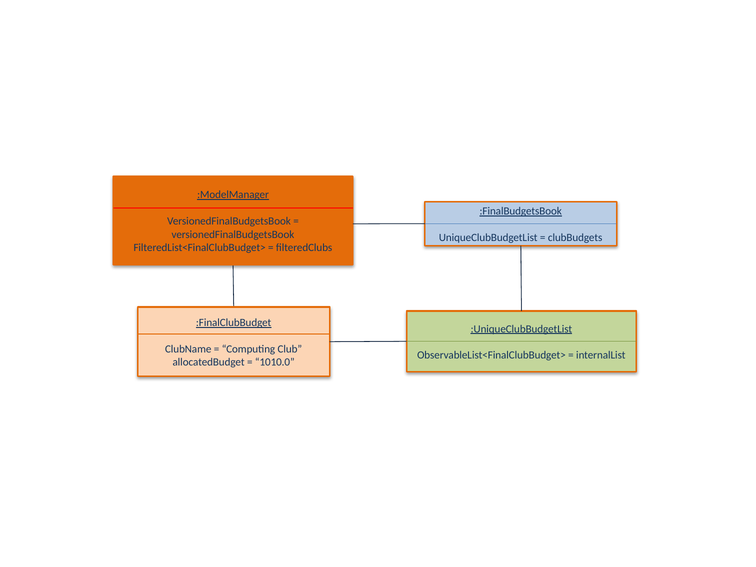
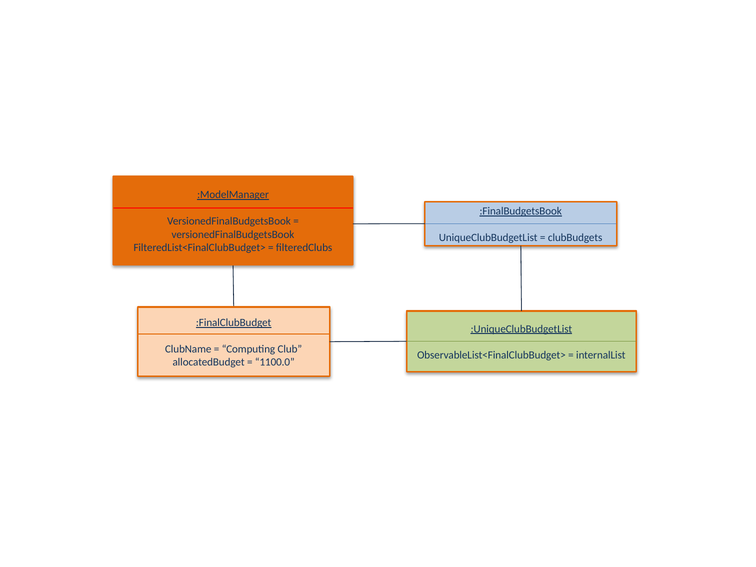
1010.0: 1010.0 -> 1100.0
